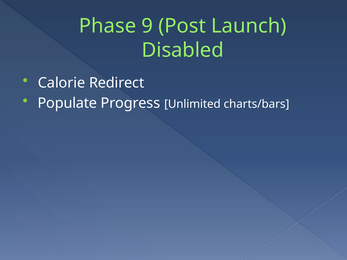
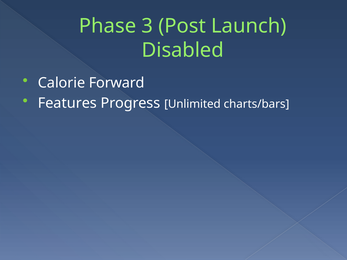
9: 9 -> 3
Redirect: Redirect -> Forward
Populate: Populate -> Features
